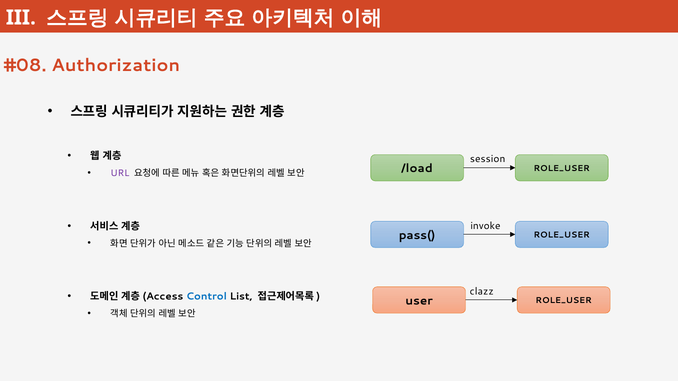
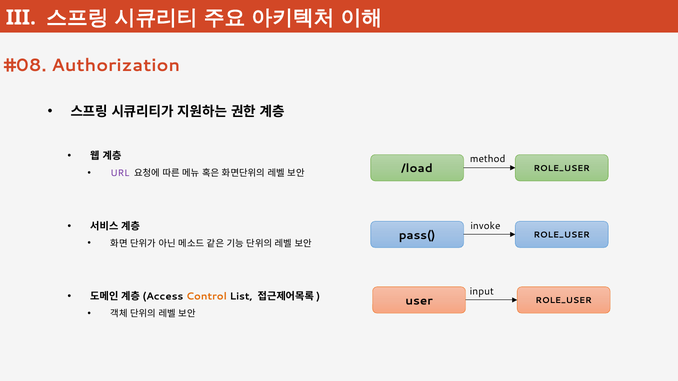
session: session -> method
clazz: clazz -> input
Control colour: blue -> orange
